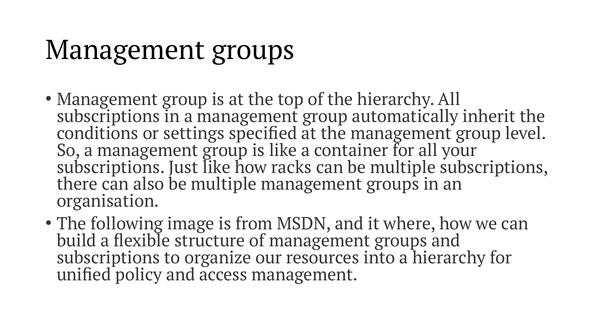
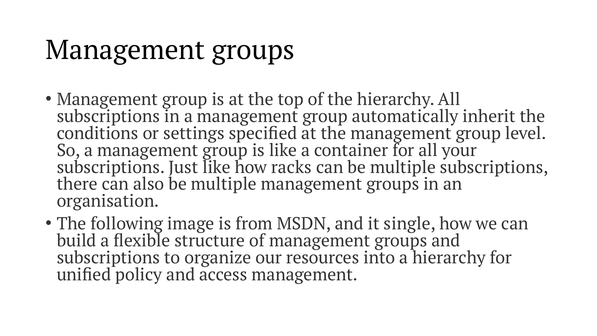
where: where -> single
